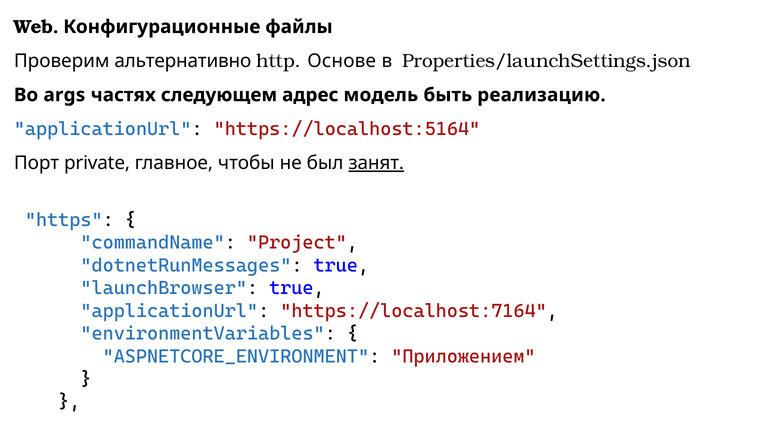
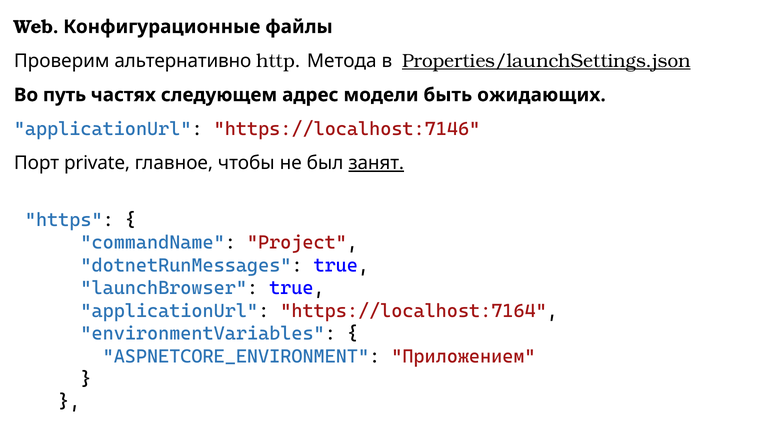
Основе: Основе -> Метода
Properties/launchSettings.json underline: none -> present
args: args -> путь
модель: модель -> модели
реализацию: реализацию -> ожидающих
https://localhost:5164: https://localhost:5164 -> https://localhost:7146
